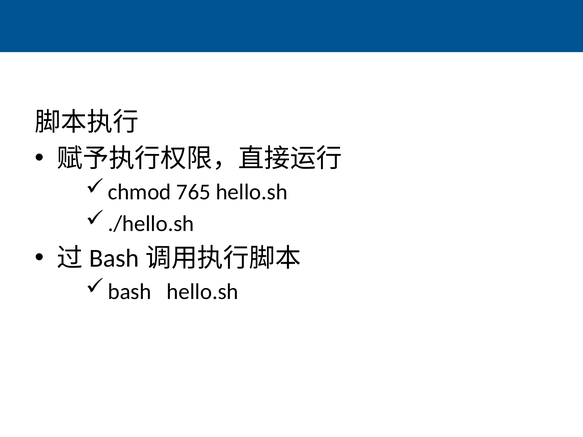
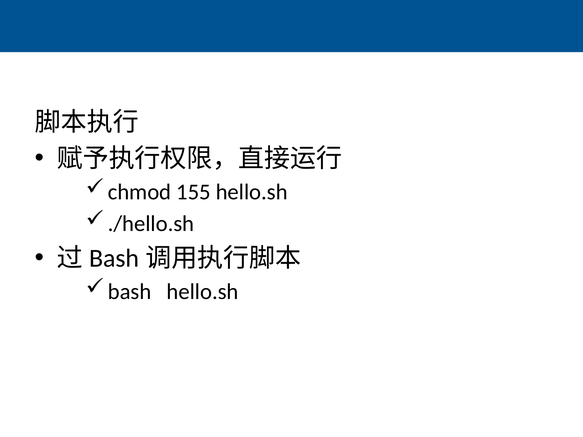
765: 765 -> 155
